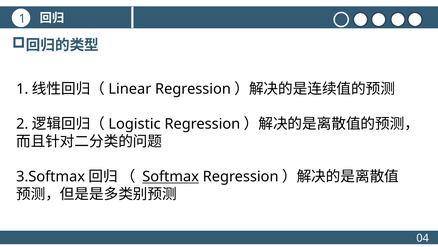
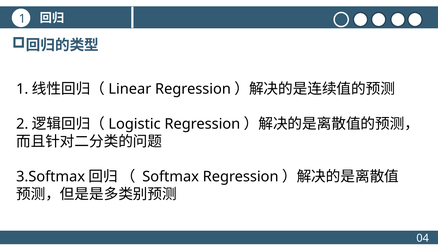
Softmax underline: present -> none
